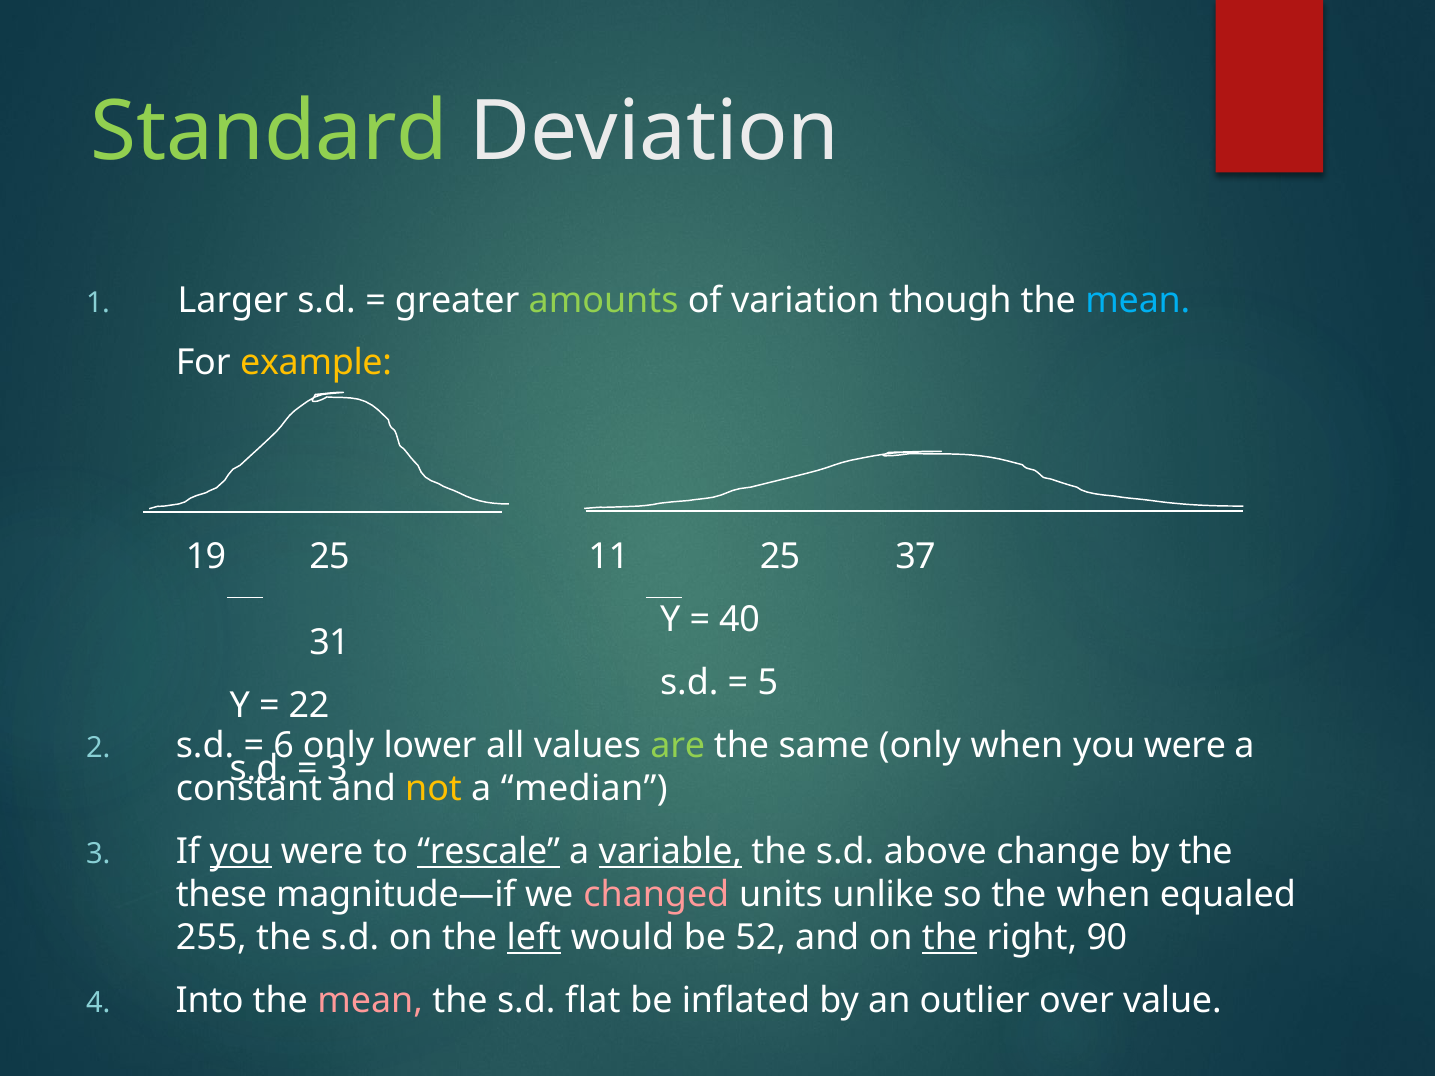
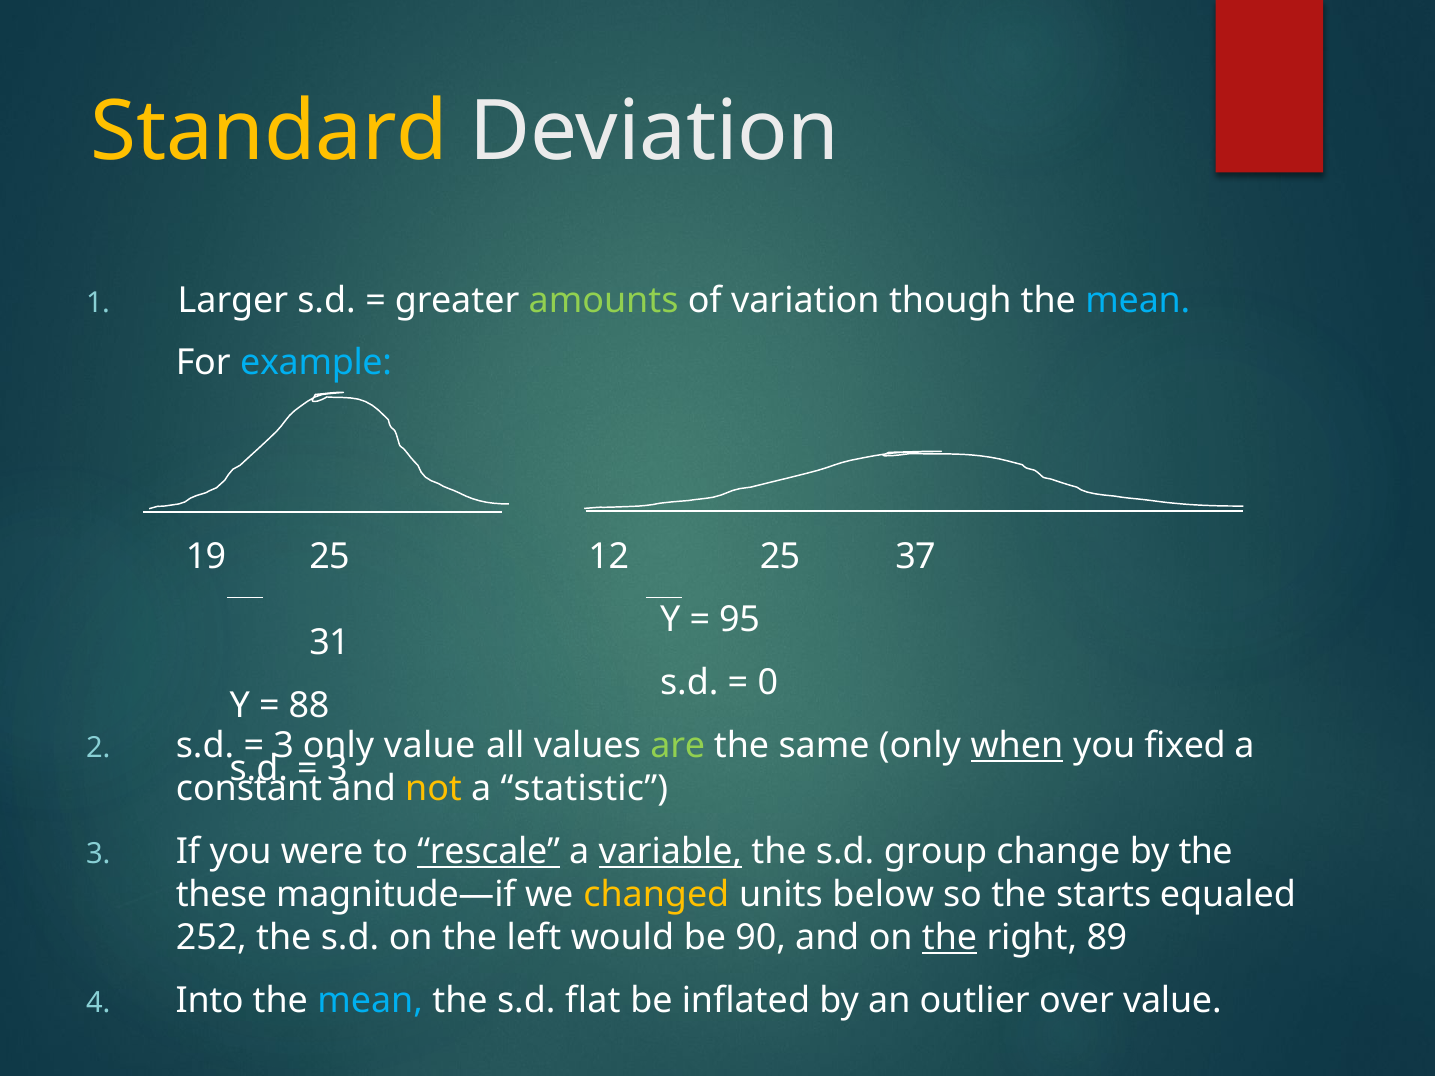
Standard colour: light green -> yellow
example colour: yellow -> light blue
11: 11 -> 12
40: 40 -> 95
5: 5 -> 0
22: 22 -> 88
6 at (284, 746): 6 -> 3
lower at (430, 746): lower -> value
when at (1017, 746) underline: none -> present
were at (1185, 746): were -> fixed
median: median -> statistic
you at (241, 852) underline: present -> none
above: above -> group
changed colour: pink -> yellow
unlike: unlike -> below
the when: when -> starts
255: 255 -> 252
left underline: present -> none
52: 52 -> 90
90: 90 -> 89
mean at (370, 1001) colour: pink -> light blue
